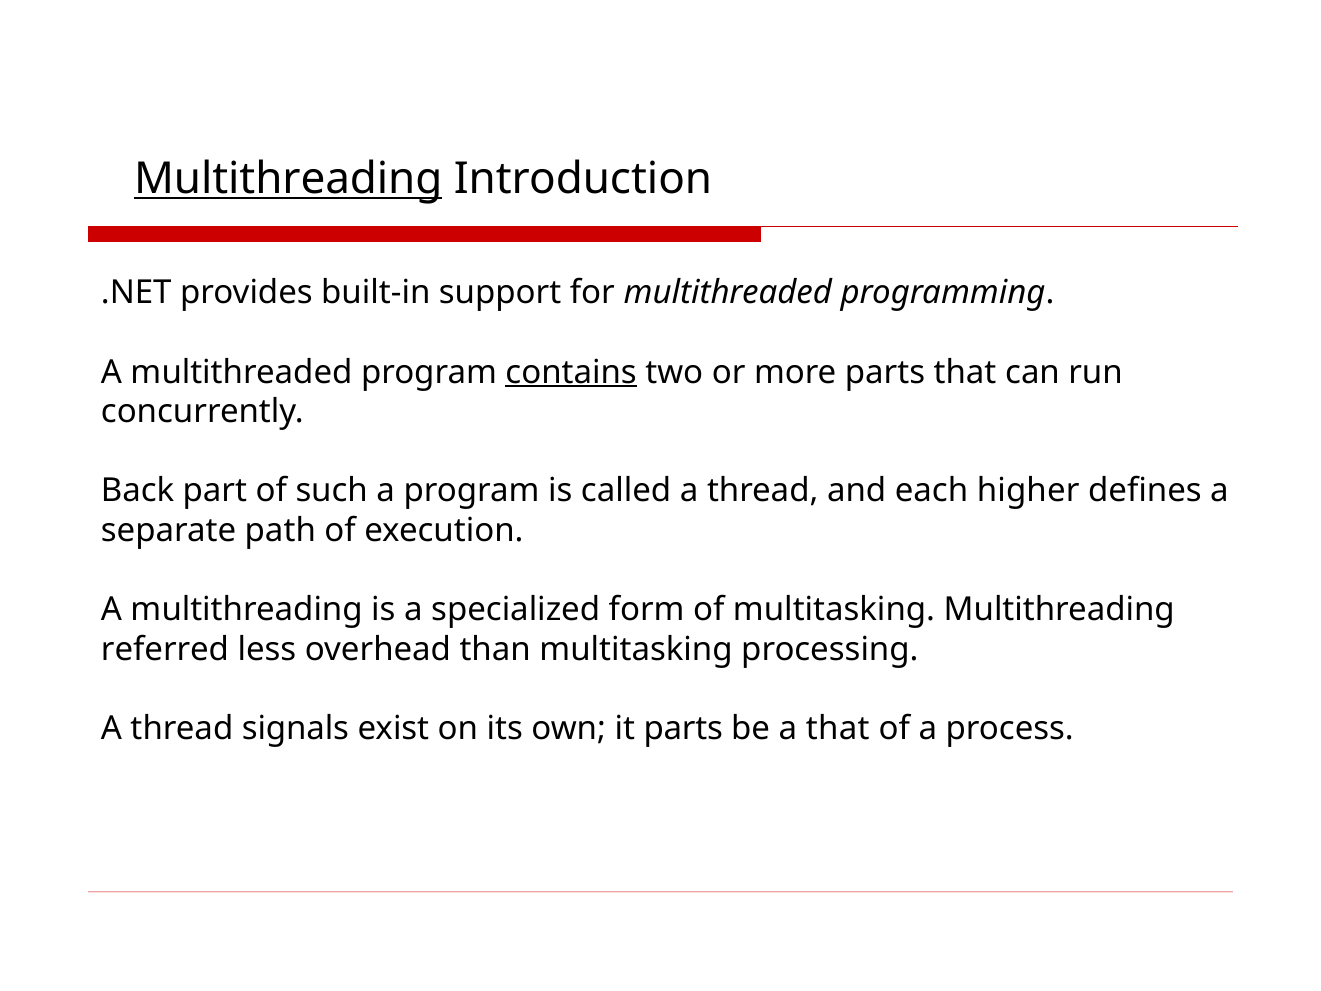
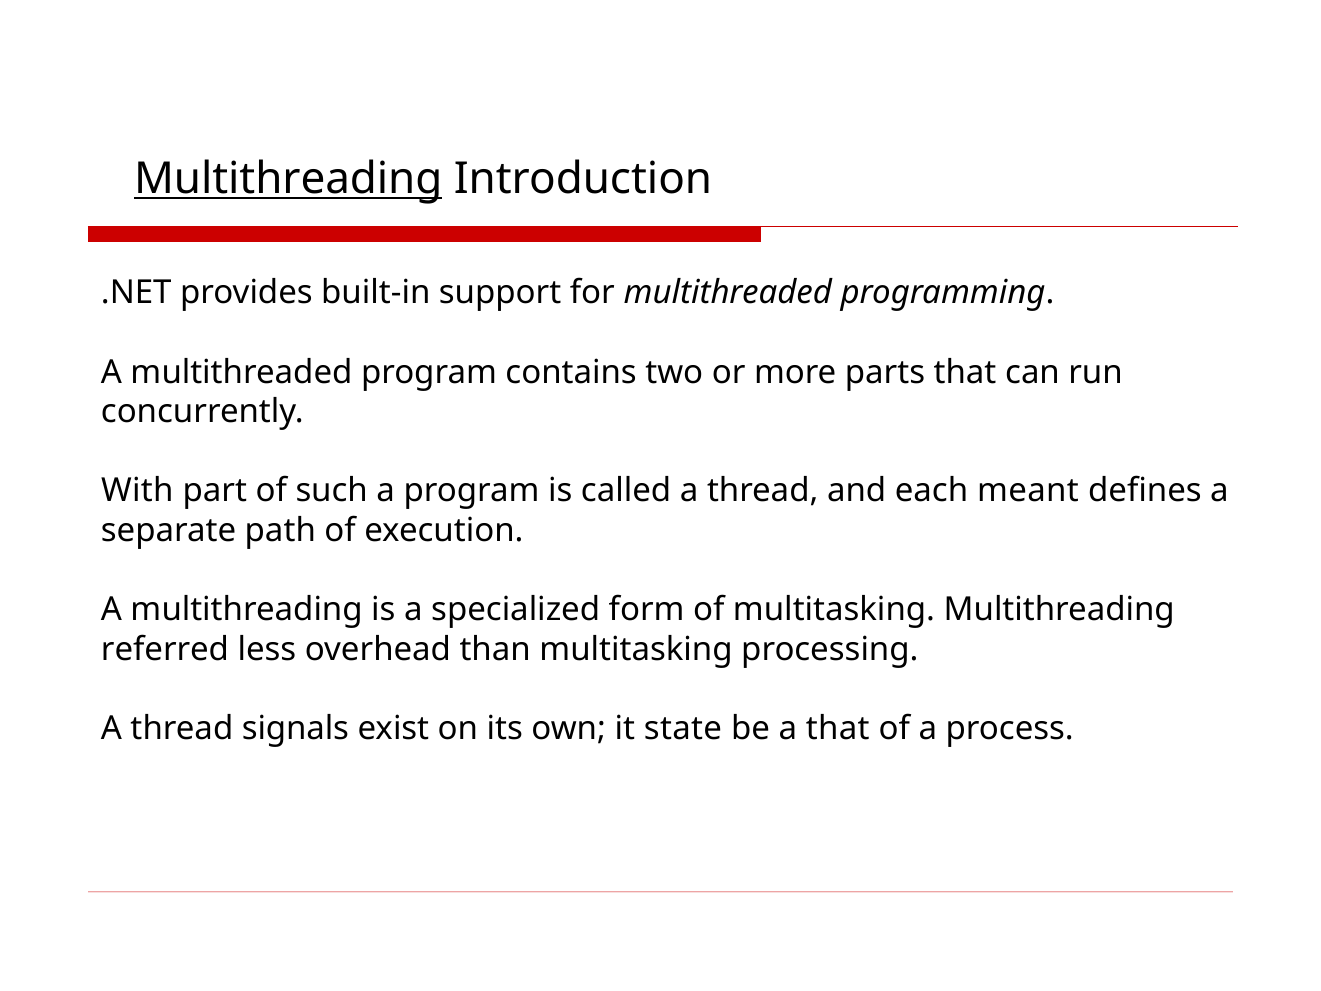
contains underline: present -> none
Back: Back -> With
higher: higher -> meant
it parts: parts -> state
